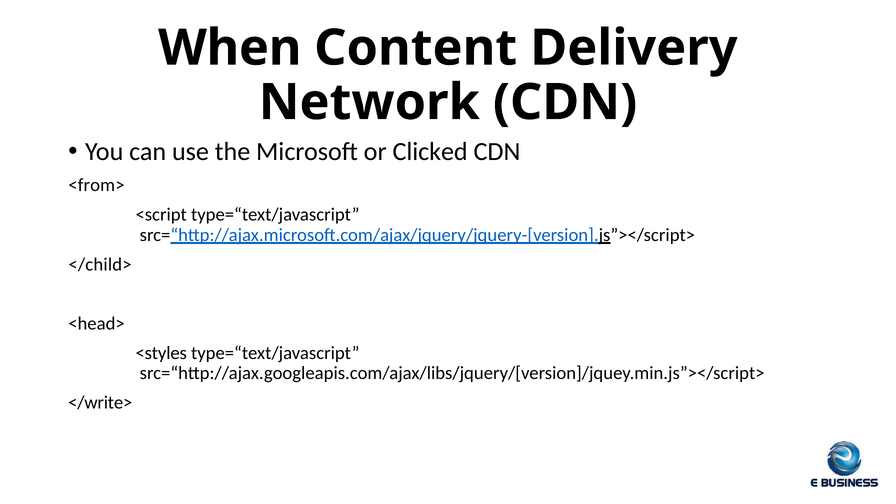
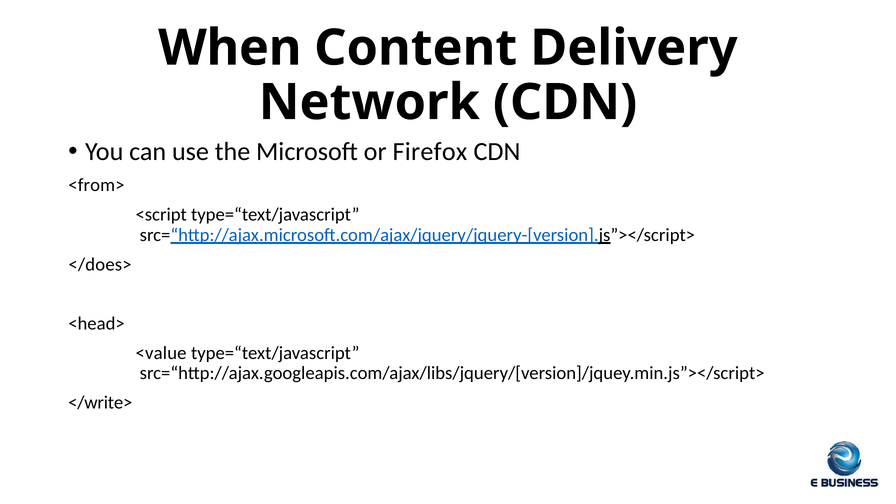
Clicked: Clicked -> Firefox
</child>: </child> -> </does>
<styles: <styles -> <value
